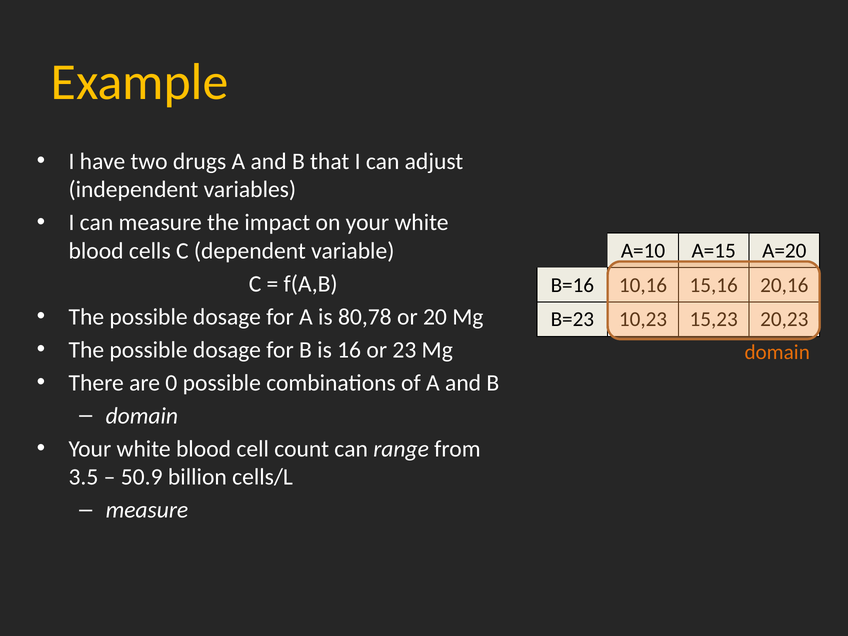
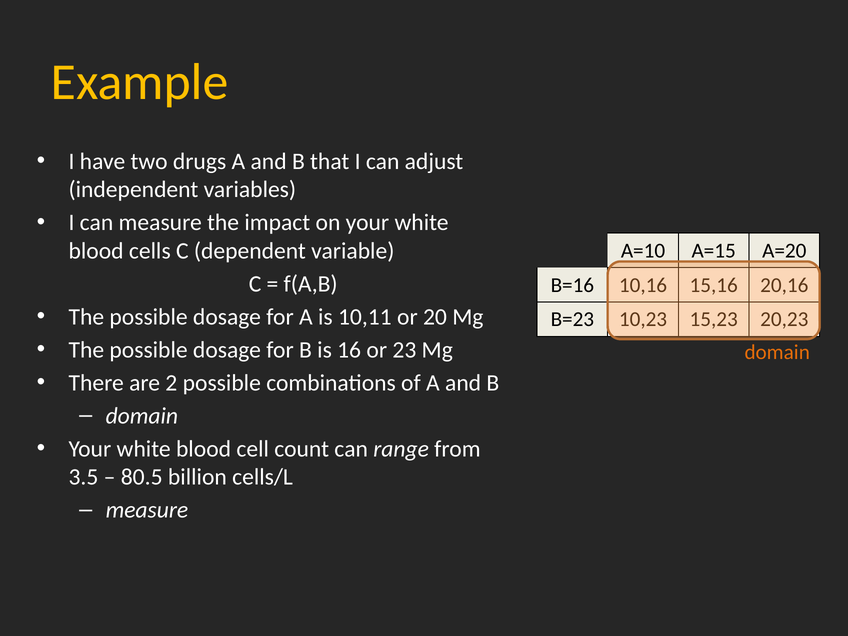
80,78: 80,78 -> 10,11
0: 0 -> 2
50.9: 50.9 -> 80.5
